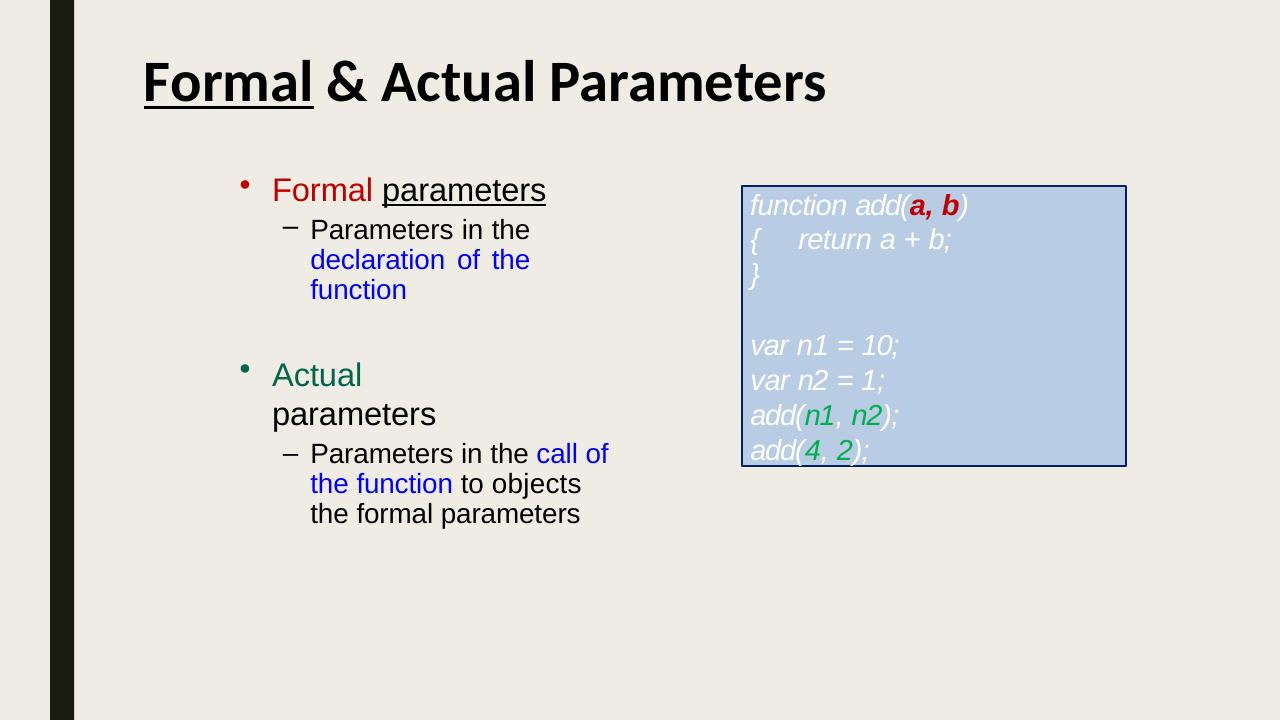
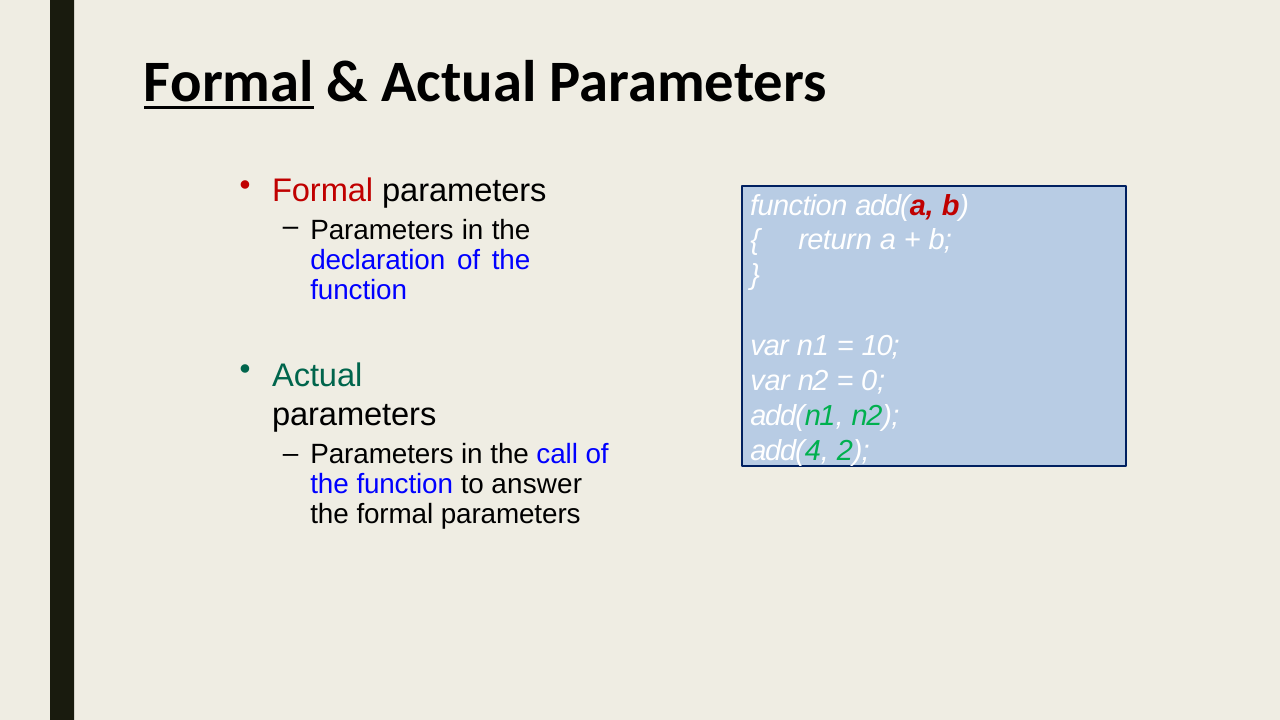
parameters at (464, 191) underline: present -> none
1: 1 -> 0
objects: objects -> answer
